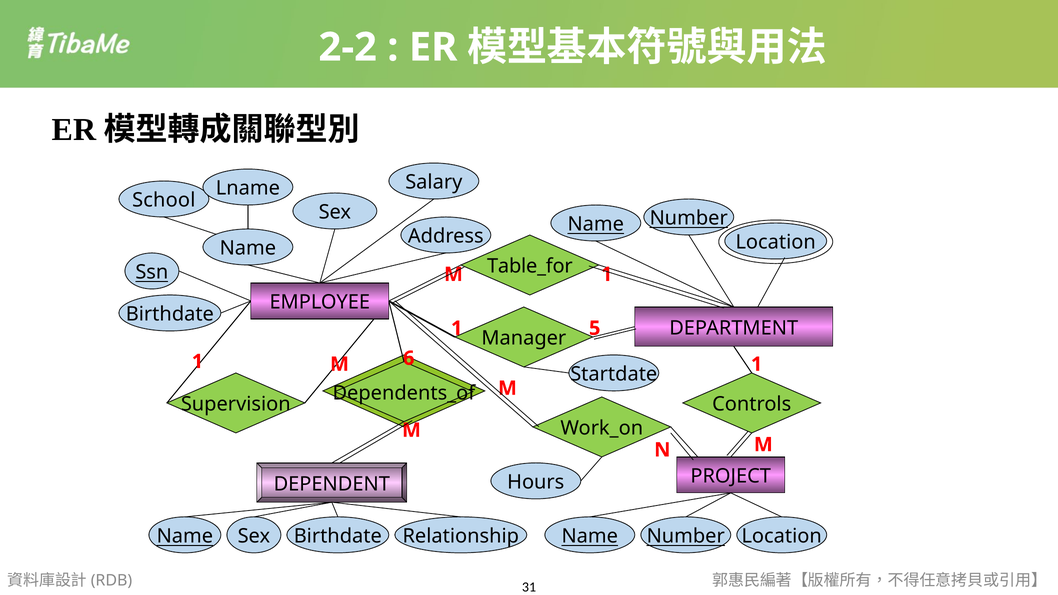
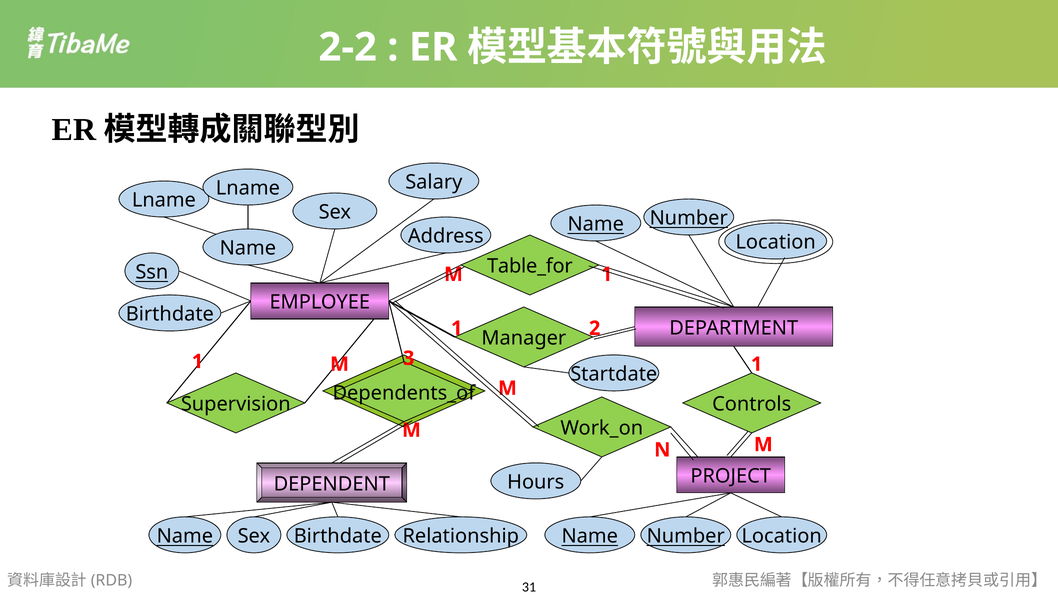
School at (164, 200): School -> Lname
5: 5 -> 2
6: 6 -> 3
